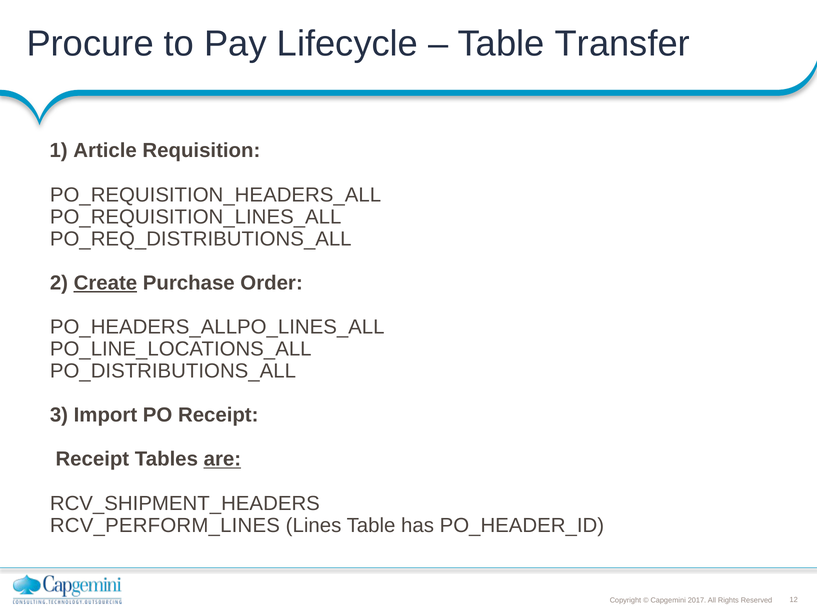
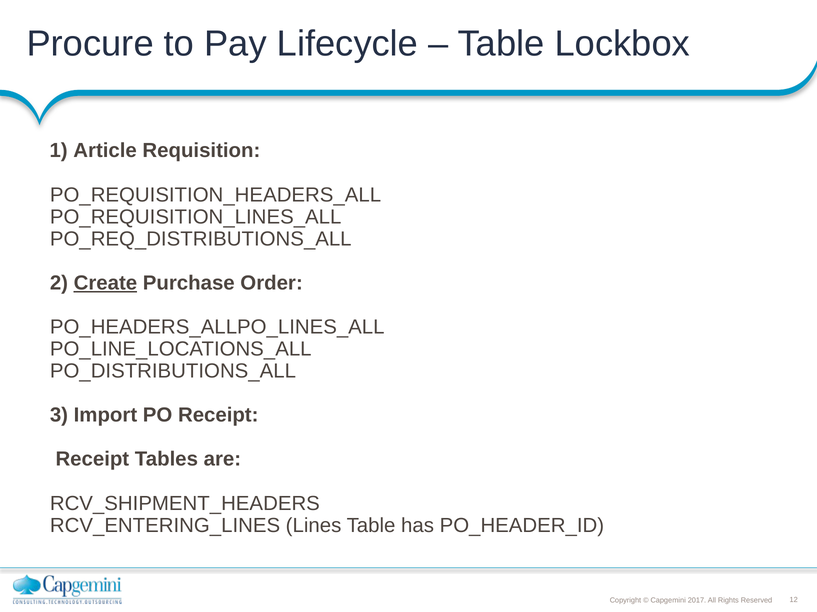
Transfer: Transfer -> Lockbox
are underline: present -> none
RCV_PERFORM_LINES: RCV_PERFORM_LINES -> RCV_ENTERING_LINES
